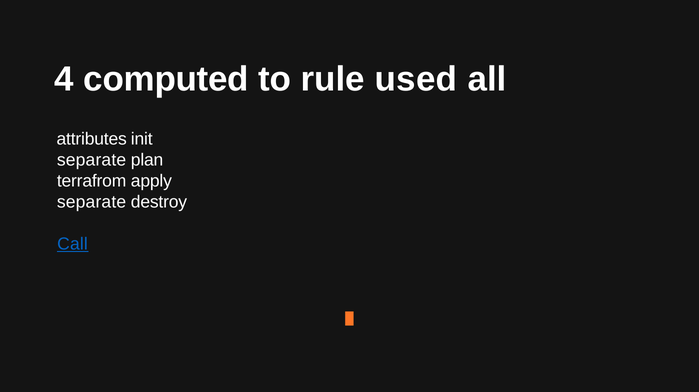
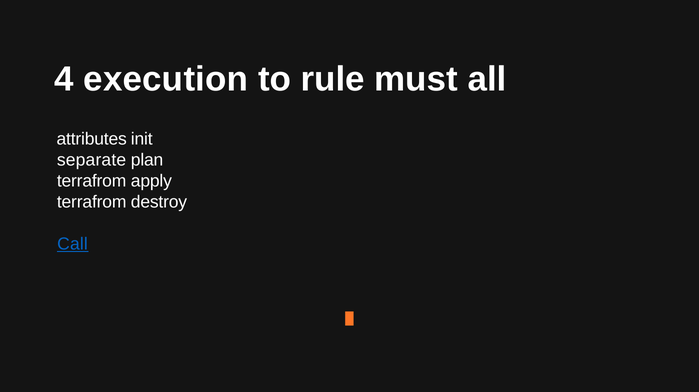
computed: computed -> execution
used: used -> must
separate at (92, 202): separate -> terrafrom
